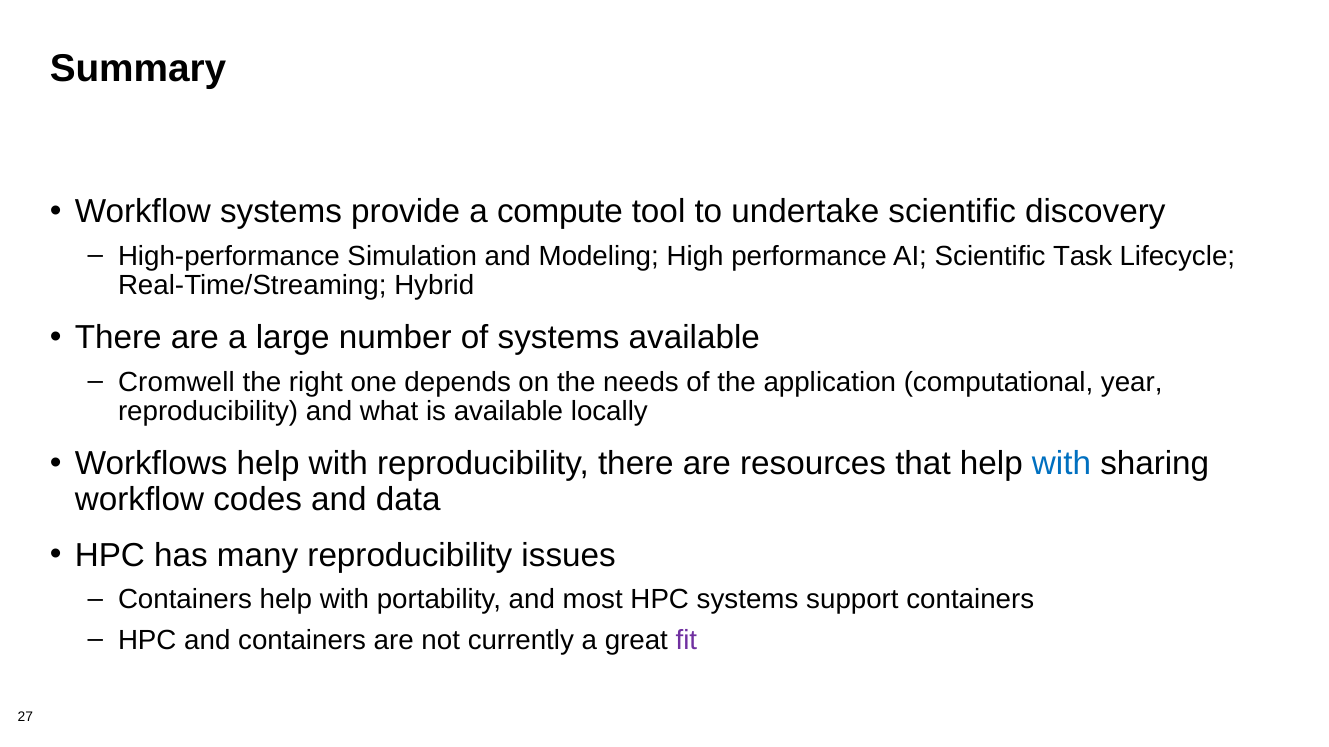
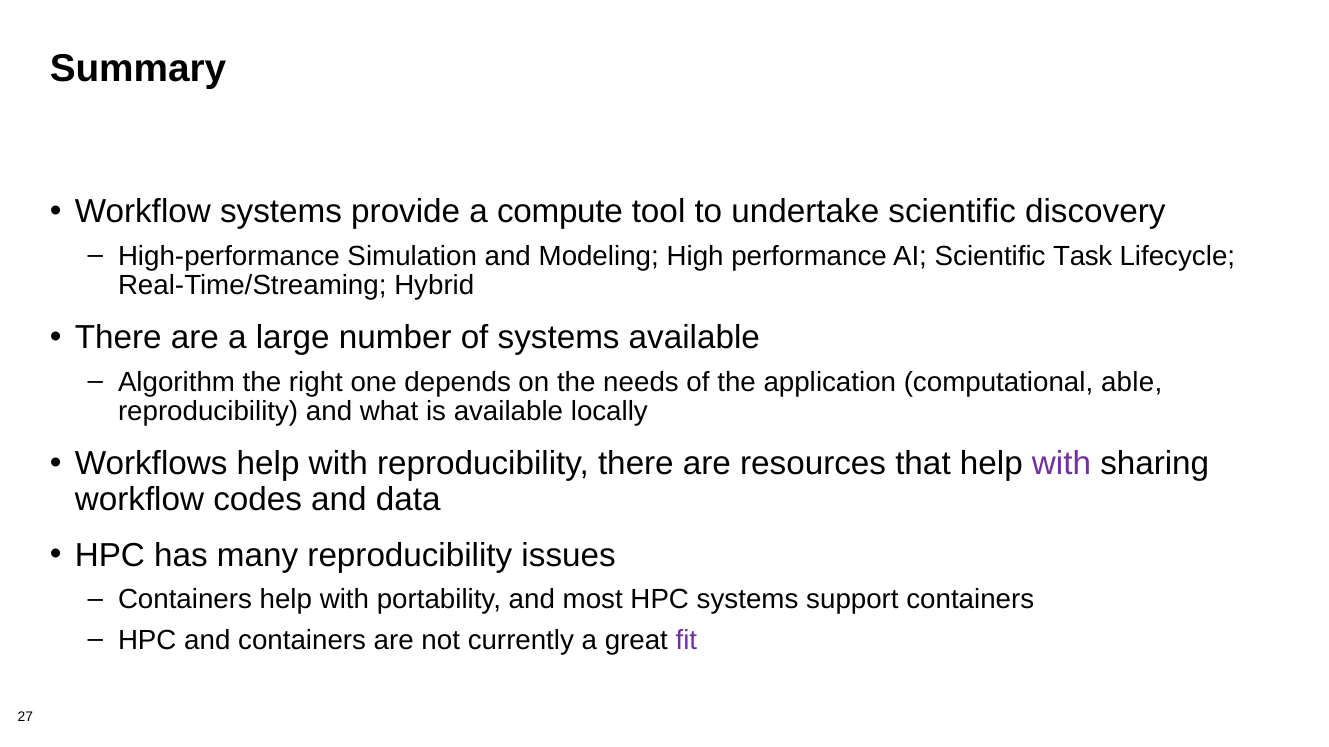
Cromwell: Cromwell -> Algorithm
year: year -> able
with at (1061, 464) colour: blue -> purple
